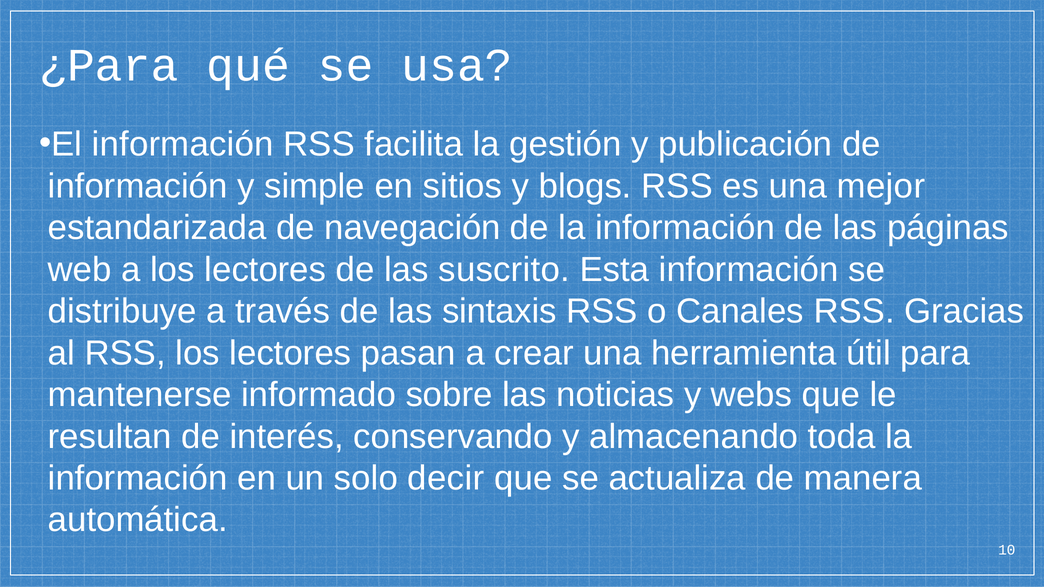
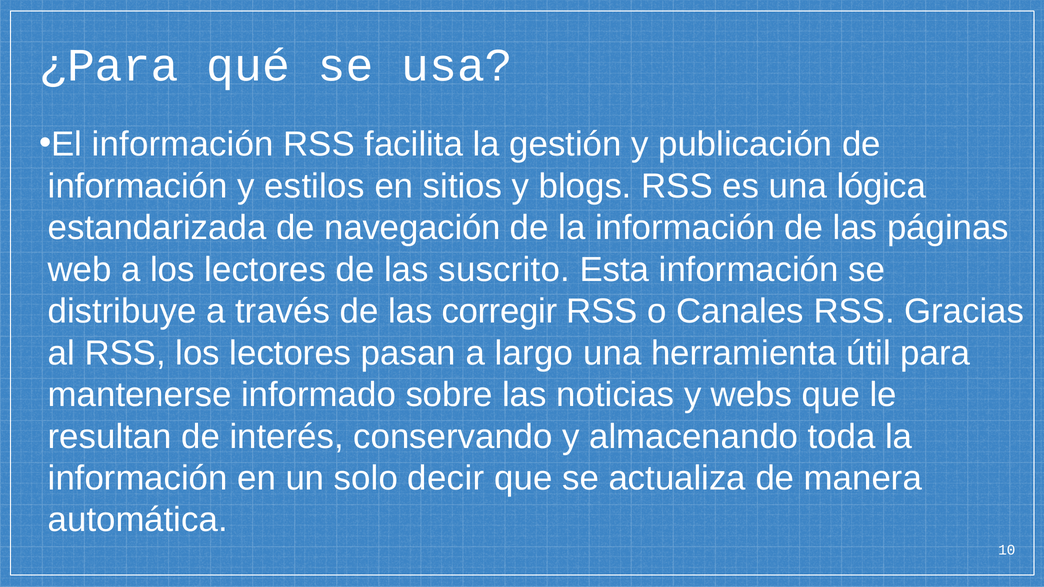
simple: simple -> estilos
mejor: mejor -> lógica
sintaxis: sintaxis -> corregir
crear: crear -> largo
